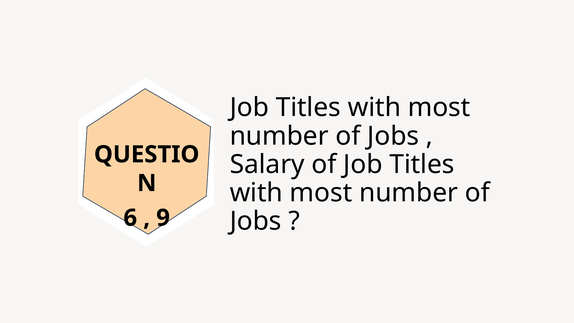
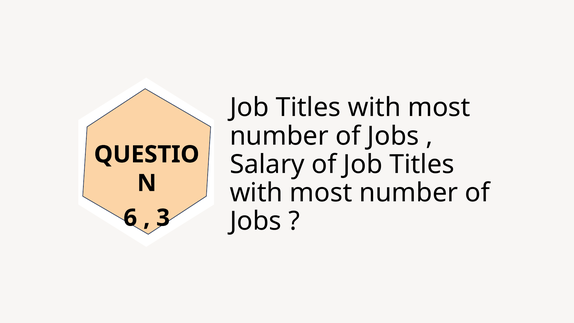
9: 9 -> 3
